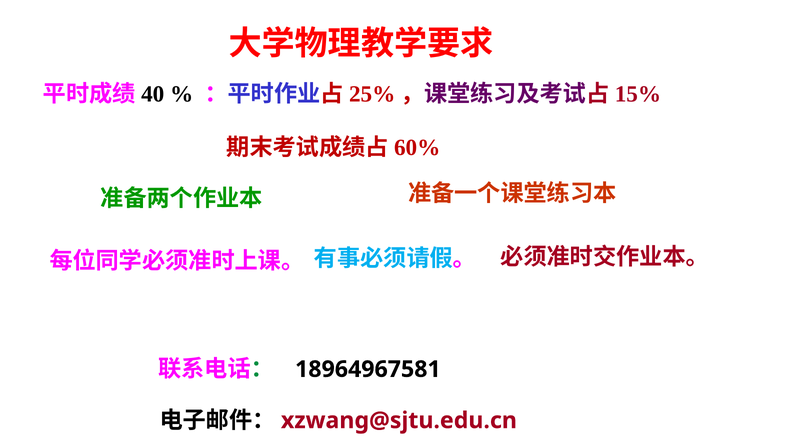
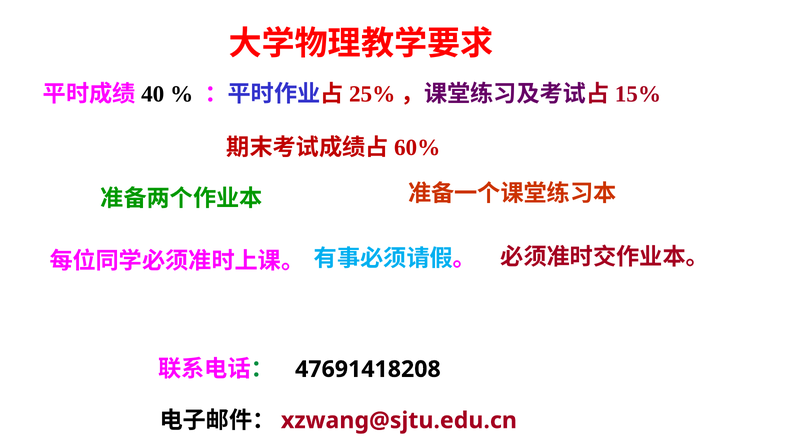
18964967581: 18964967581 -> 47691418208
